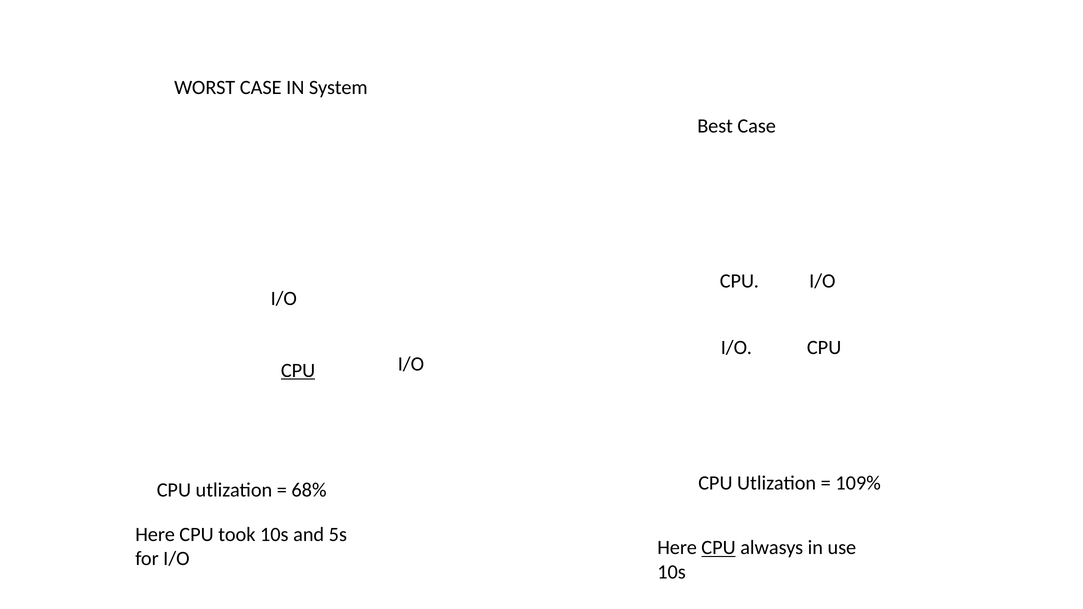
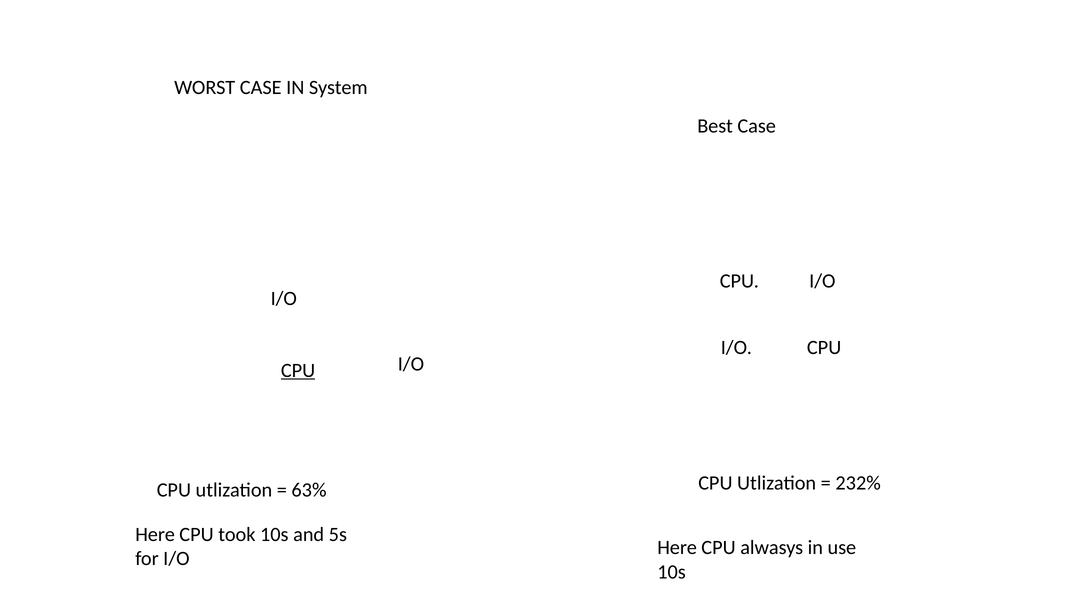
68%: 68% -> 63%
109%: 109% -> 232%
CPU at (719, 548) underline: present -> none
